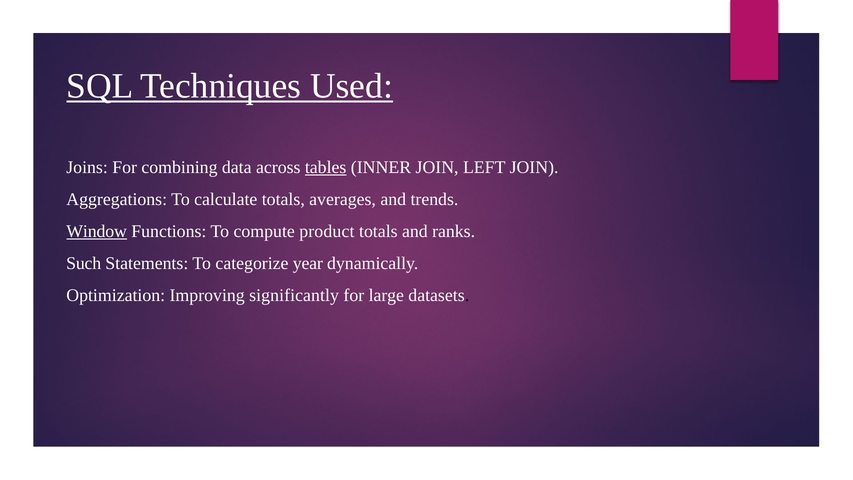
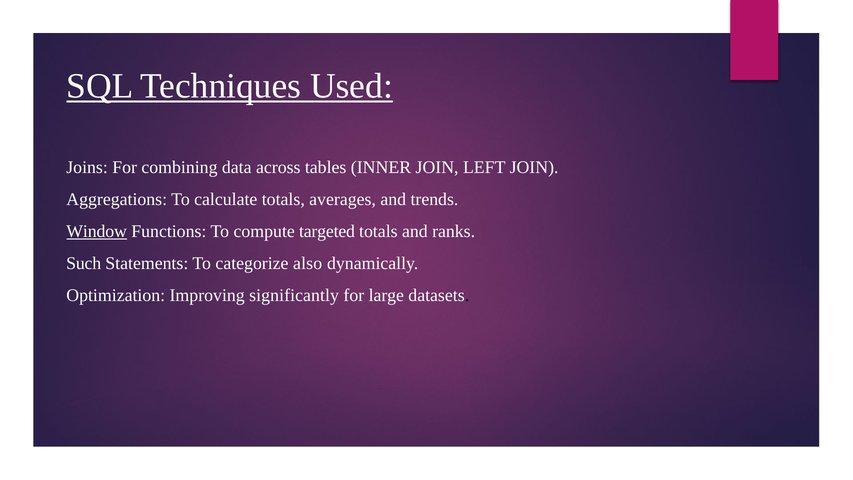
tables underline: present -> none
product: product -> targeted
year: year -> also
